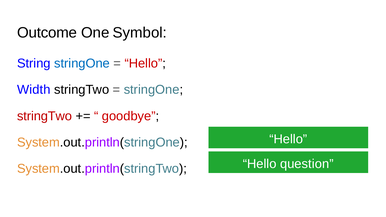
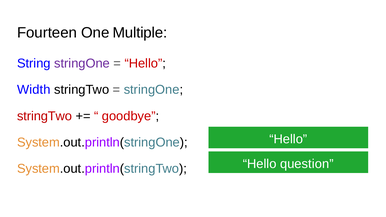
Outcome: Outcome -> Fourteen
Symbol: Symbol -> Multiple
stringOne at (82, 63) colour: blue -> purple
